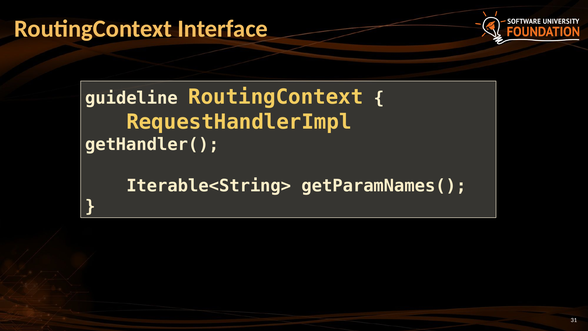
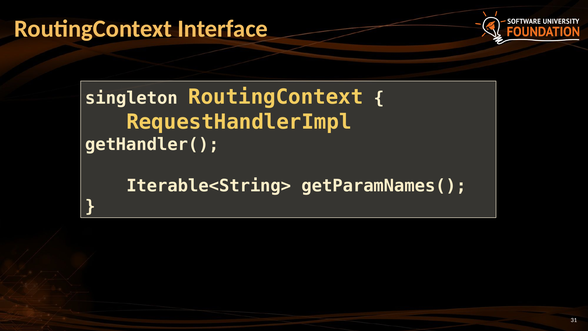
guideline: guideline -> singleton
